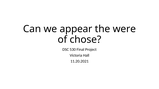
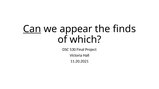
Can underline: none -> present
were: were -> finds
chose: chose -> which
